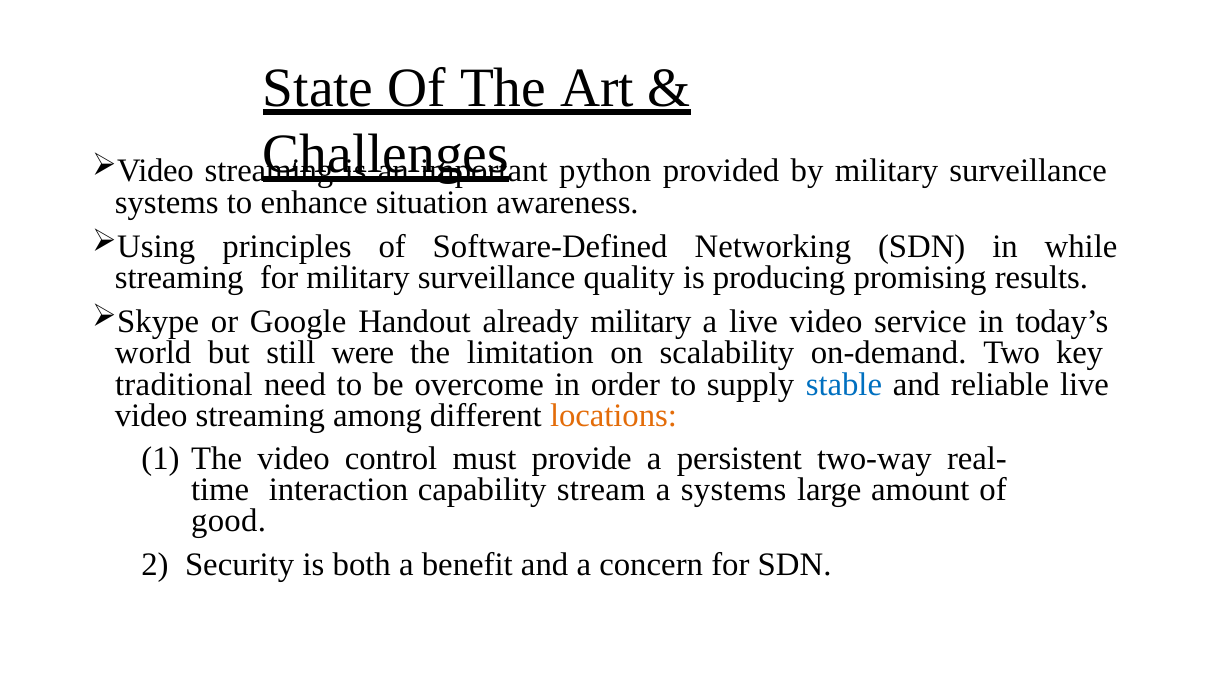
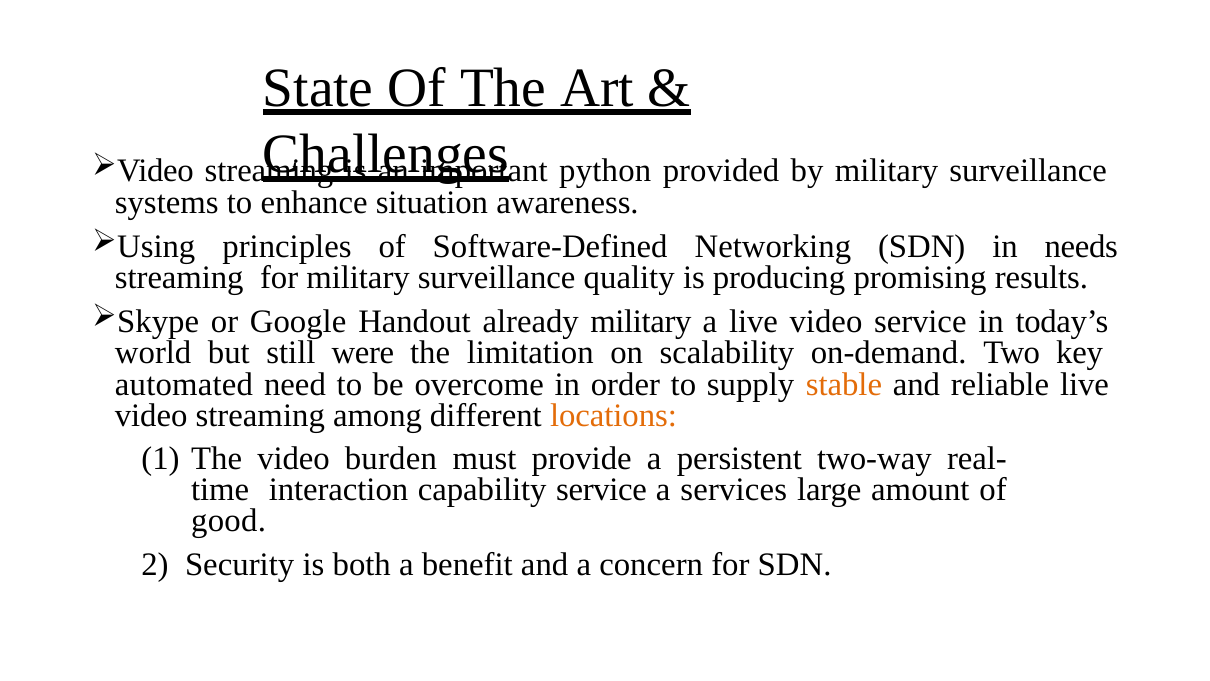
while: while -> needs
traditional: traditional -> automated
stable colour: blue -> orange
control: control -> burden
capability stream: stream -> service
a systems: systems -> services
